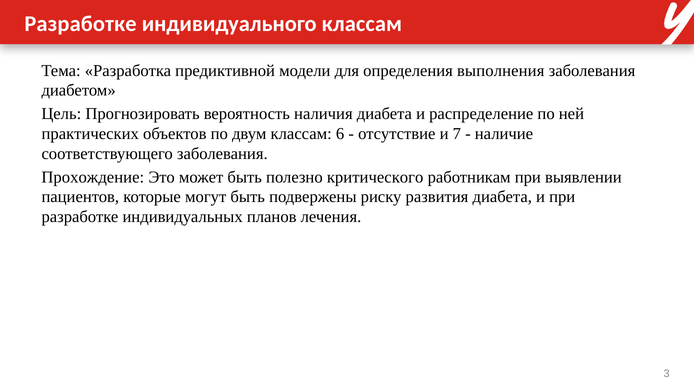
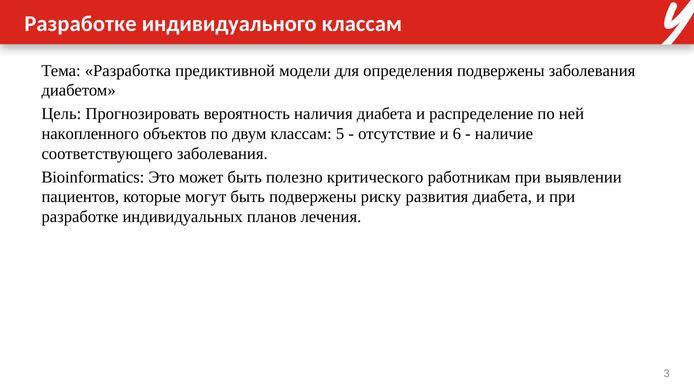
определения выполнения: выполнения -> подвержены
практических: практических -> накопленного
6: 6 -> 5
7: 7 -> 6
Прохождение: Прохождение -> Bioinformatics
